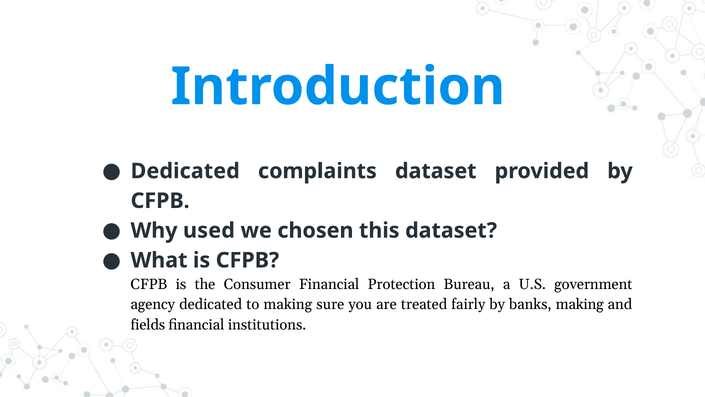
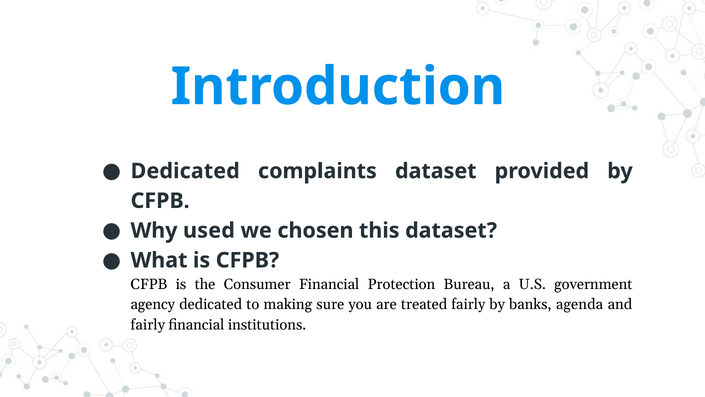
banks making: making -> agenda
fields at (148, 324): fields -> fairly
